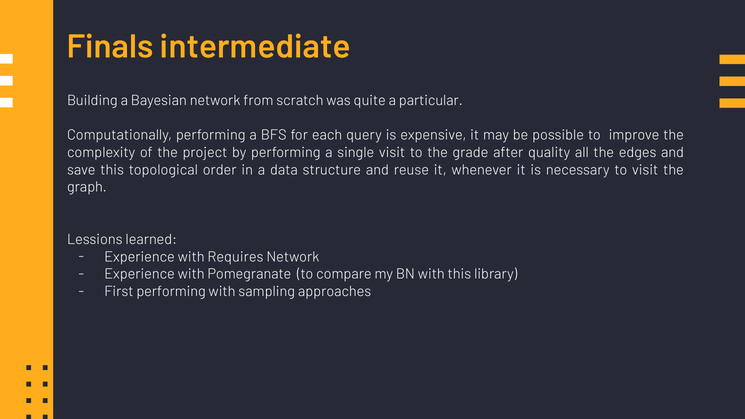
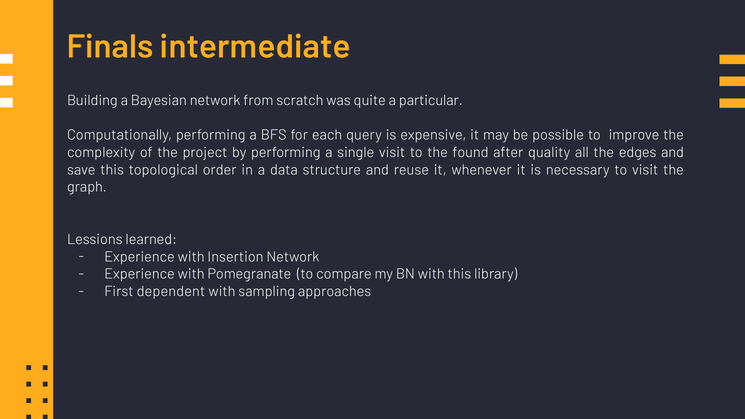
grade: grade -> found
Requires: Requires -> Insertion
First performing: performing -> dependent
